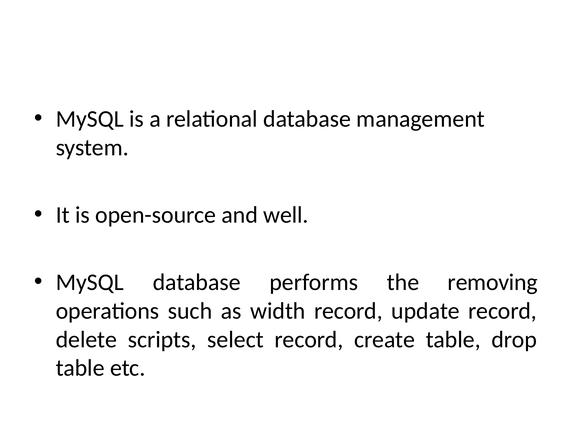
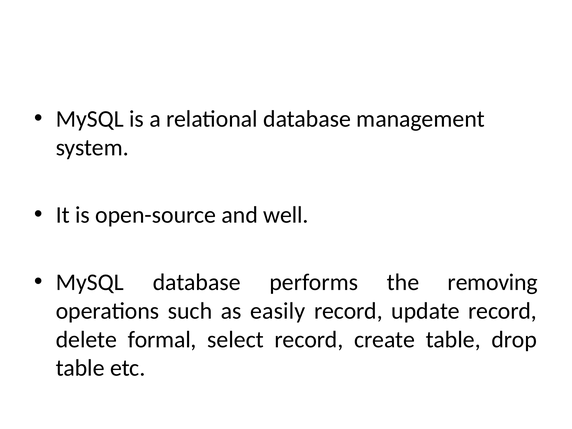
width: width -> easily
scripts: scripts -> formal
